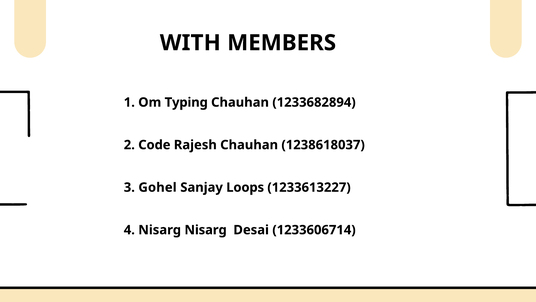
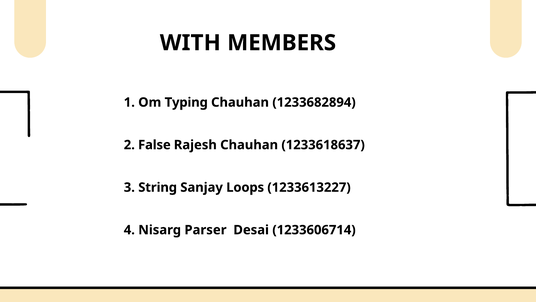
Code: Code -> False
1238618037: 1238618037 -> 1233618637
Gohel: Gohel -> String
Nisarg Nisarg: Nisarg -> Parser
